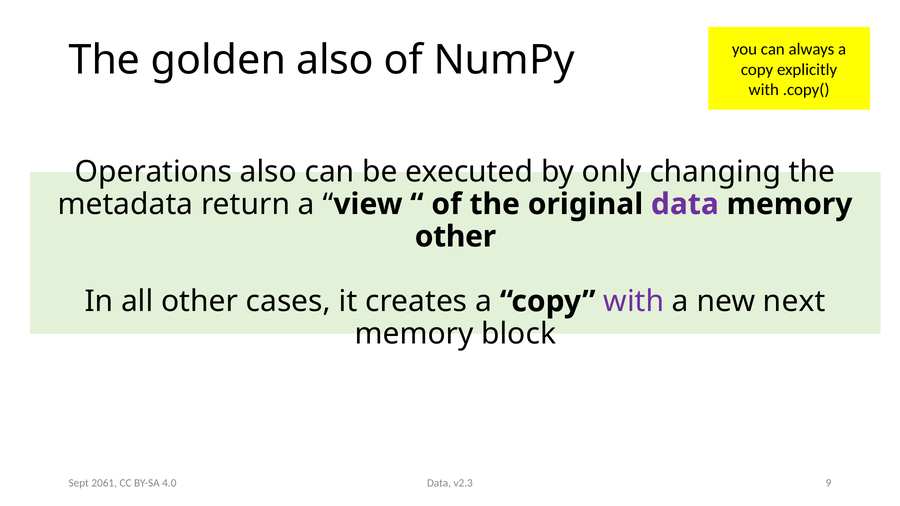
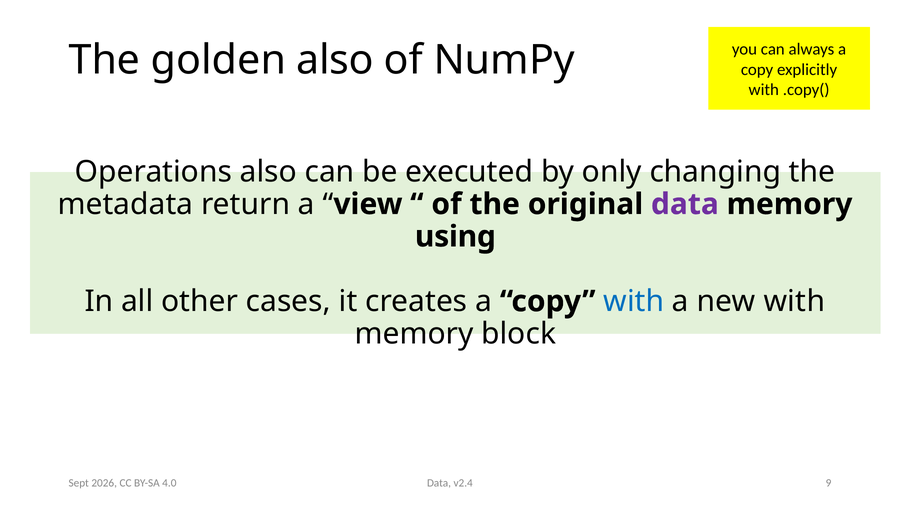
other at (455, 237): other -> using
with at (634, 302) colour: purple -> blue
new next: next -> with
v2.3: v2.3 -> v2.4
2061: 2061 -> 2026
